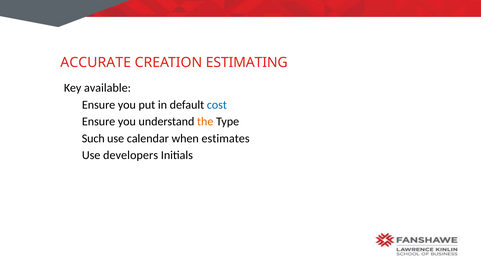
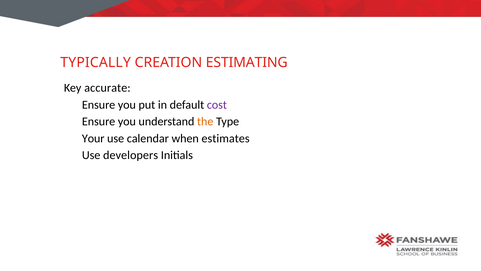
ACCURATE: ACCURATE -> TYPICALLY
available: available -> accurate
cost colour: blue -> purple
Such: Such -> Your
